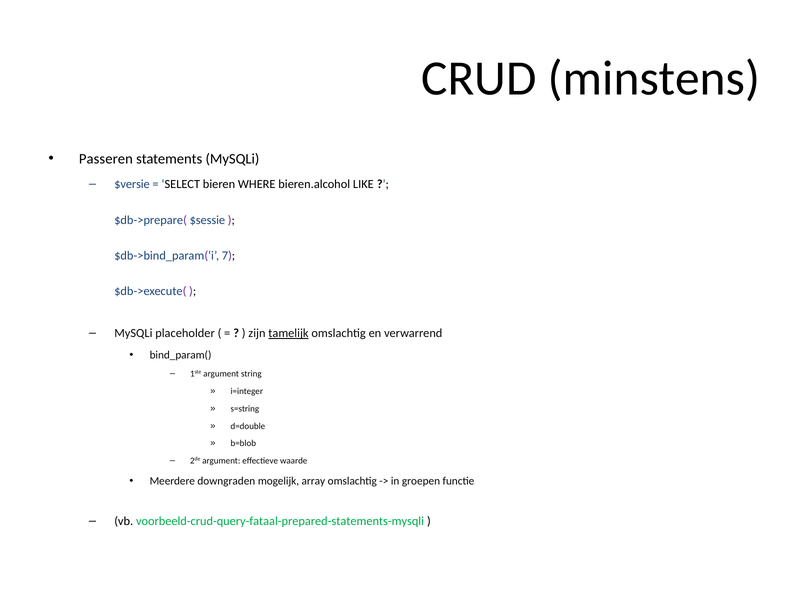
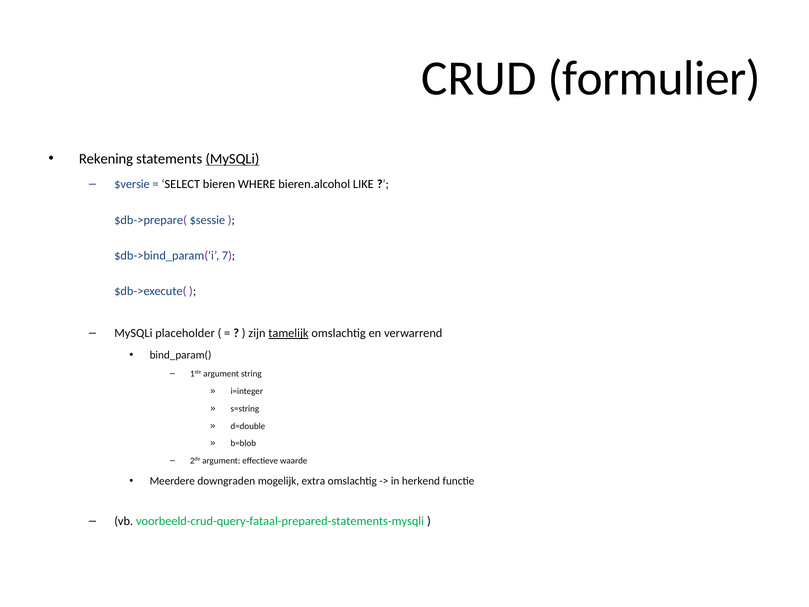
minstens: minstens -> formulier
Passeren: Passeren -> Rekening
MySQLi at (232, 159) underline: none -> present
array: array -> extra
groepen: groepen -> herkend
